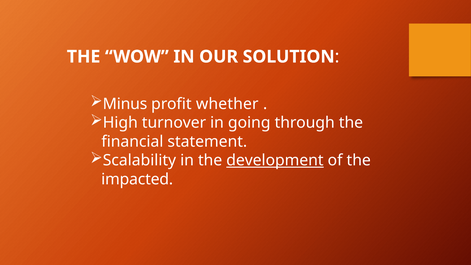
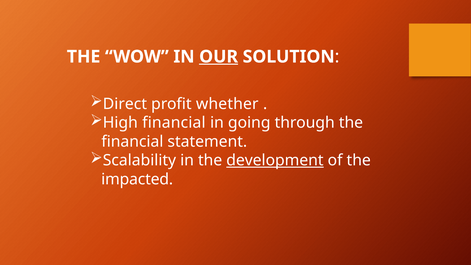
OUR underline: none -> present
Minus: Minus -> Direct
High turnover: turnover -> financial
